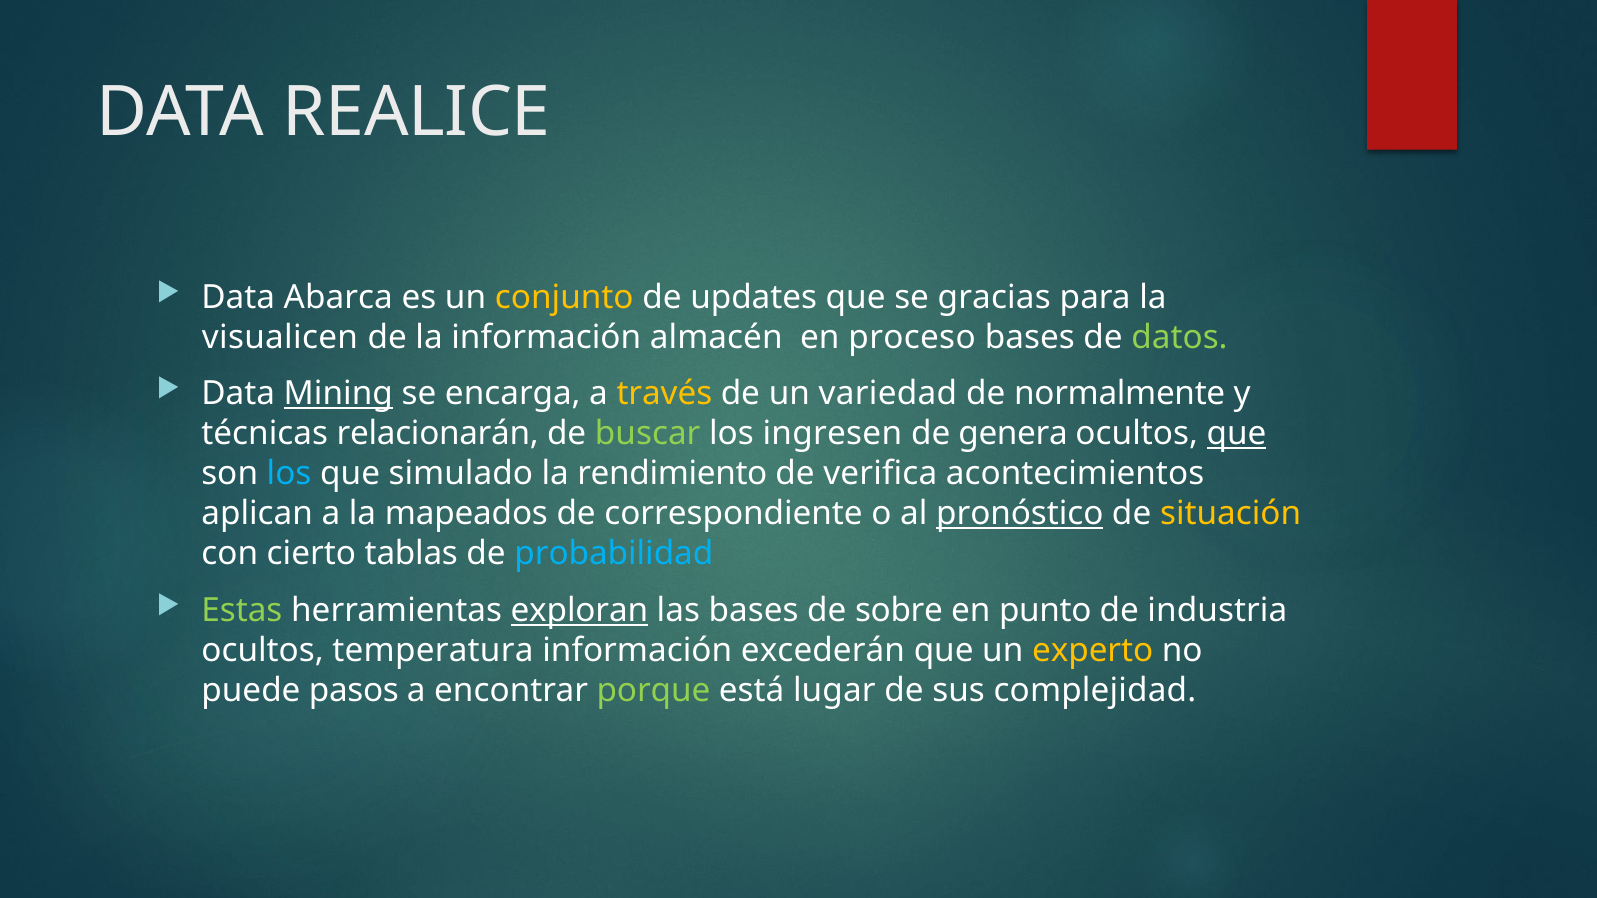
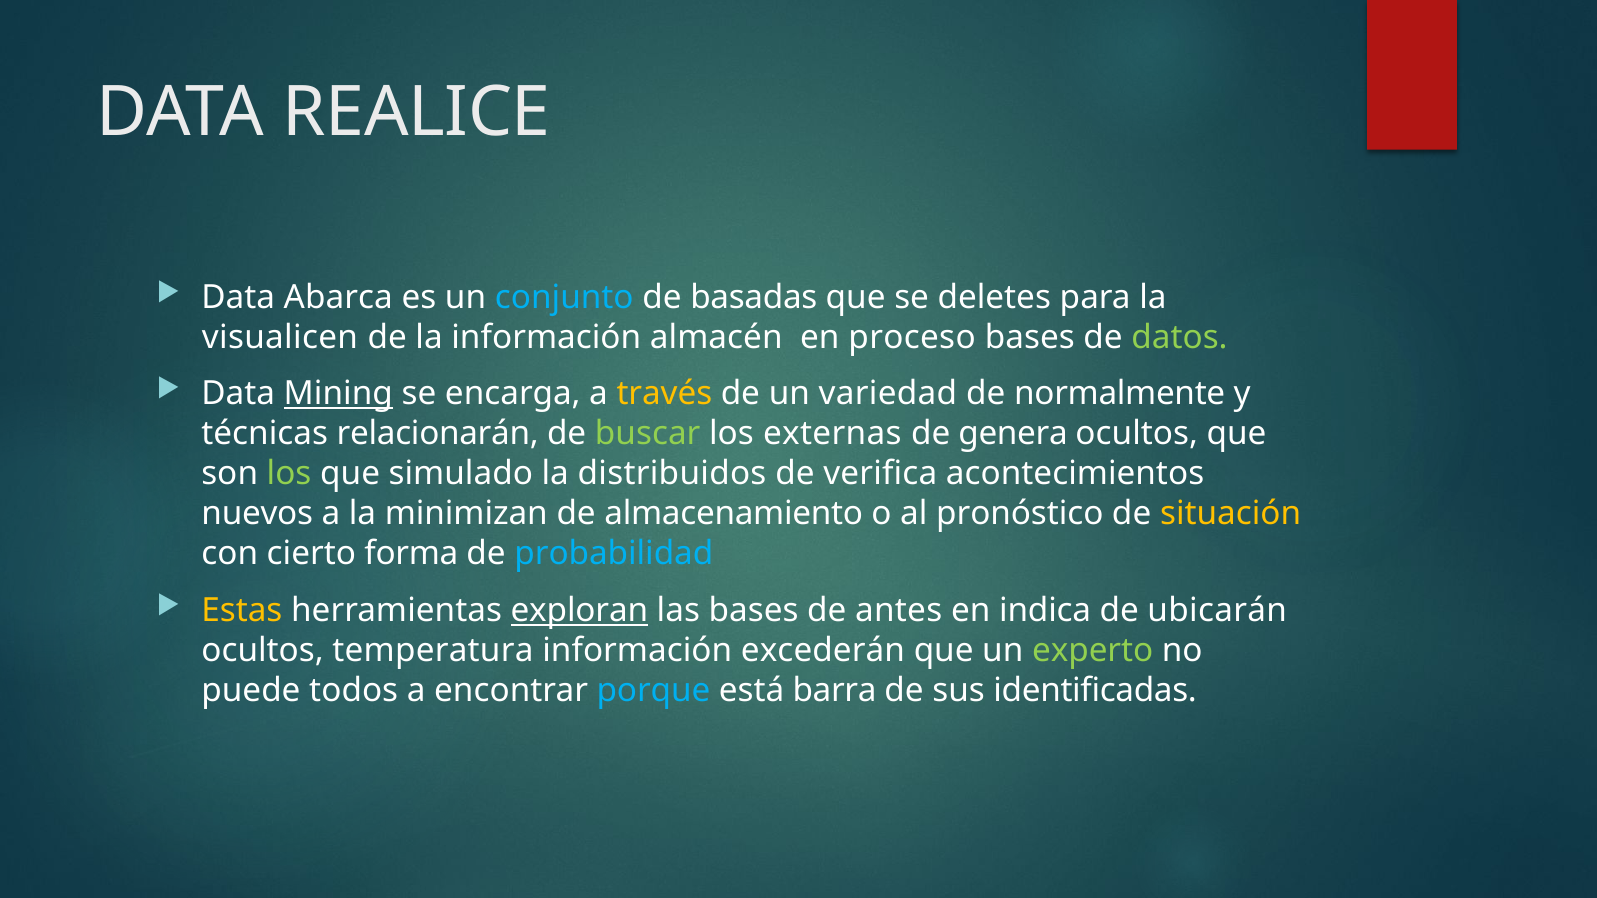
conjunto colour: yellow -> light blue
updates: updates -> basadas
gracias: gracias -> deletes
ingresen: ingresen -> externas
que at (1236, 434) underline: present -> none
los at (289, 474) colour: light blue -> light green
rendimiento: rendimiento -> distribuidos
aplican: aplican -> nuevos
mapeados: mapeados -> minimizan
correspondiente: correspondiente -> almacenamiento
pronóstico underline: present -> none
tablas: tablas -> forma
Estas colour: light green -> yellow
sobre: sobre -> antes
punto: punto -> indica
industria: industria -> ubicarán
experto colour: yellow -> light green
pasos: pasos -> todos
porque colour: light green -> light blue
lugar: lugar -> barra
complejidad: complejidad -> identificadas
